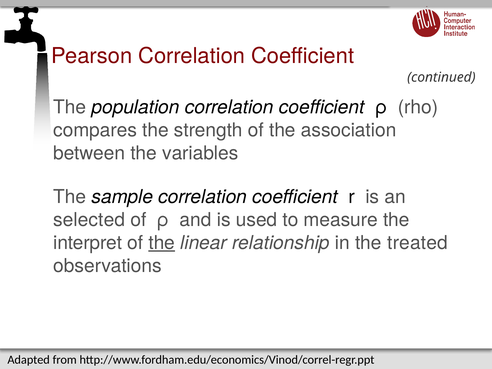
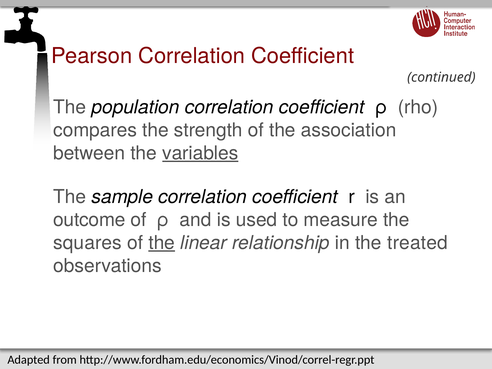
variables underline: none -> present
selected: selected -> outcome
interpret: interpret -> squares
